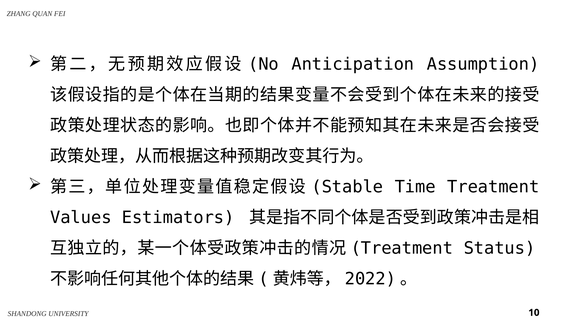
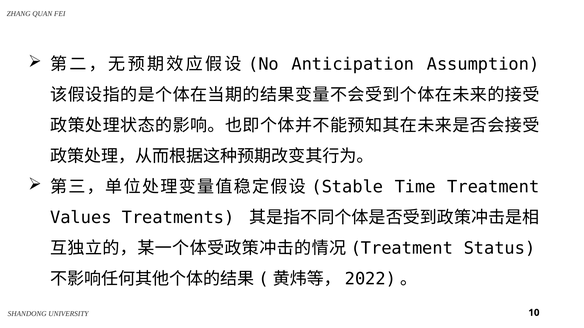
Estimators: Estimators -> Treatments
